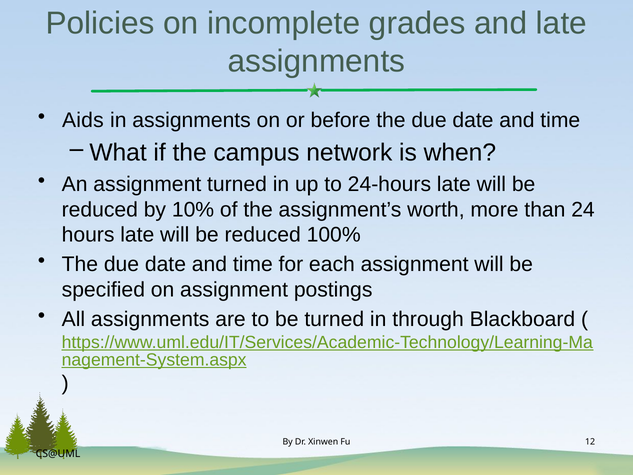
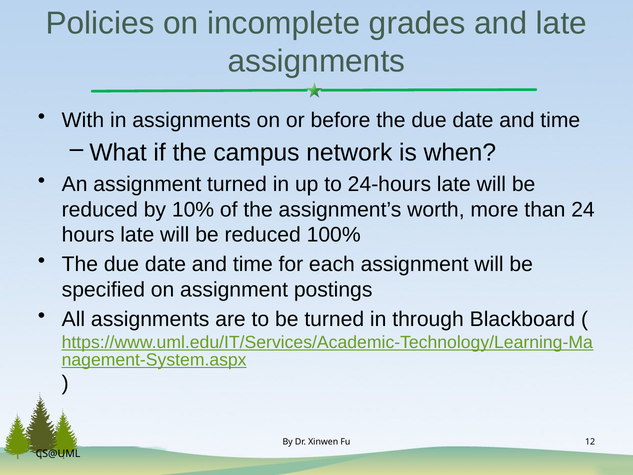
Aids: Aids -> With
